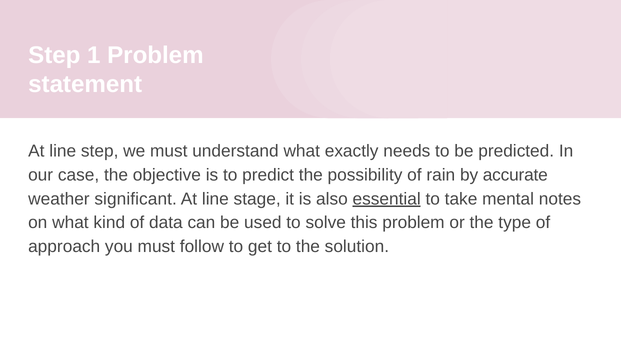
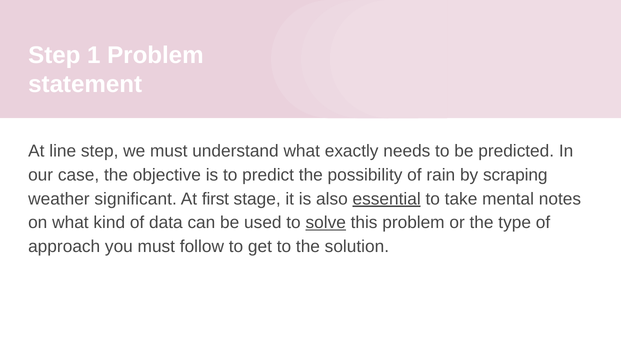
accurate: accurate -> scraping
line at (215, 199): line -> first
solve underline: none -> present
